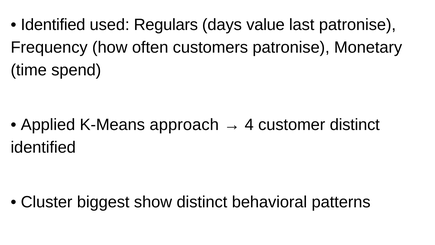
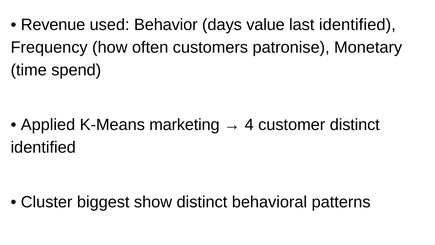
Identified at (53, 25): Identified -> Revenue
Regulars: Regulars -> Behavior
last patronise: patronise -> identified
approach: approach -> marketing
